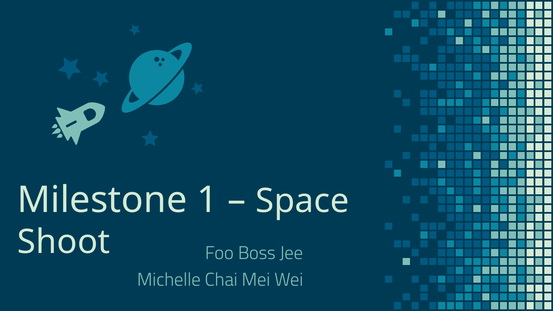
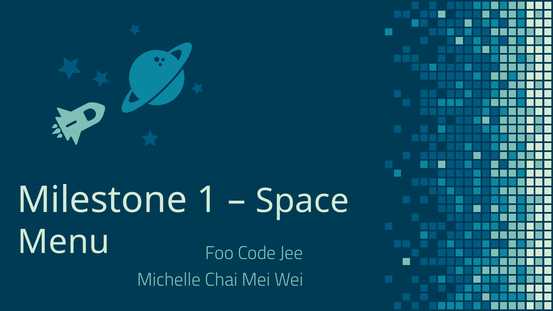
Shoot: Shoot -> Menu
Boss: Boss -> Code
